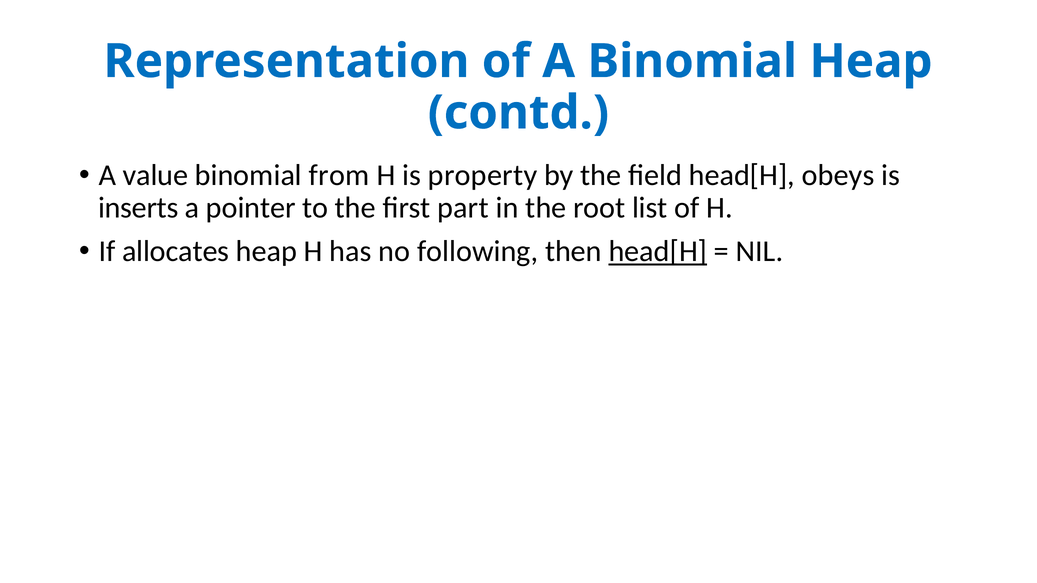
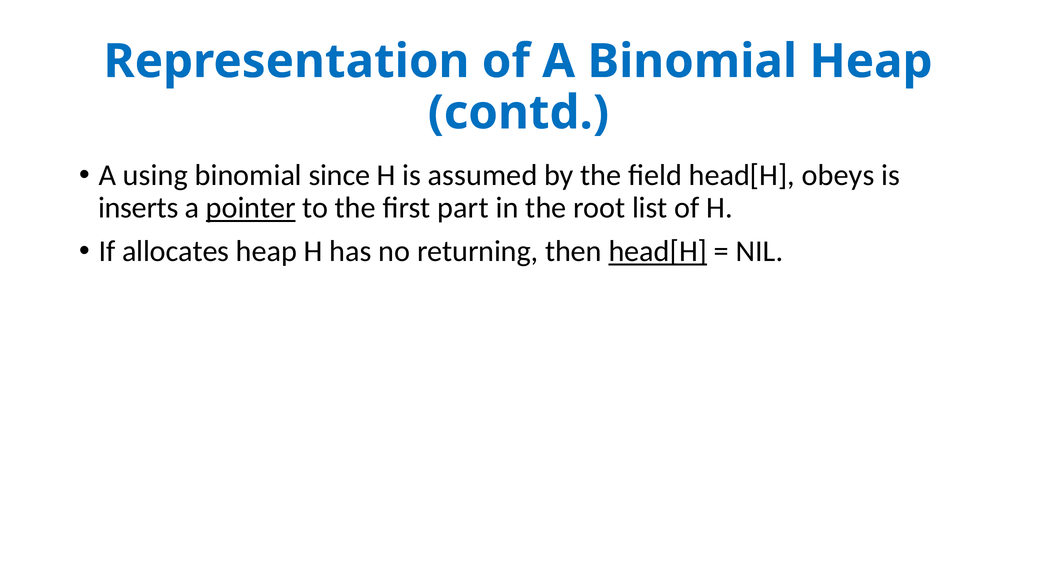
value: value -> using
from: from -> since
property: property -> assumed
pointer underline: none -> present
following: following -> returning
